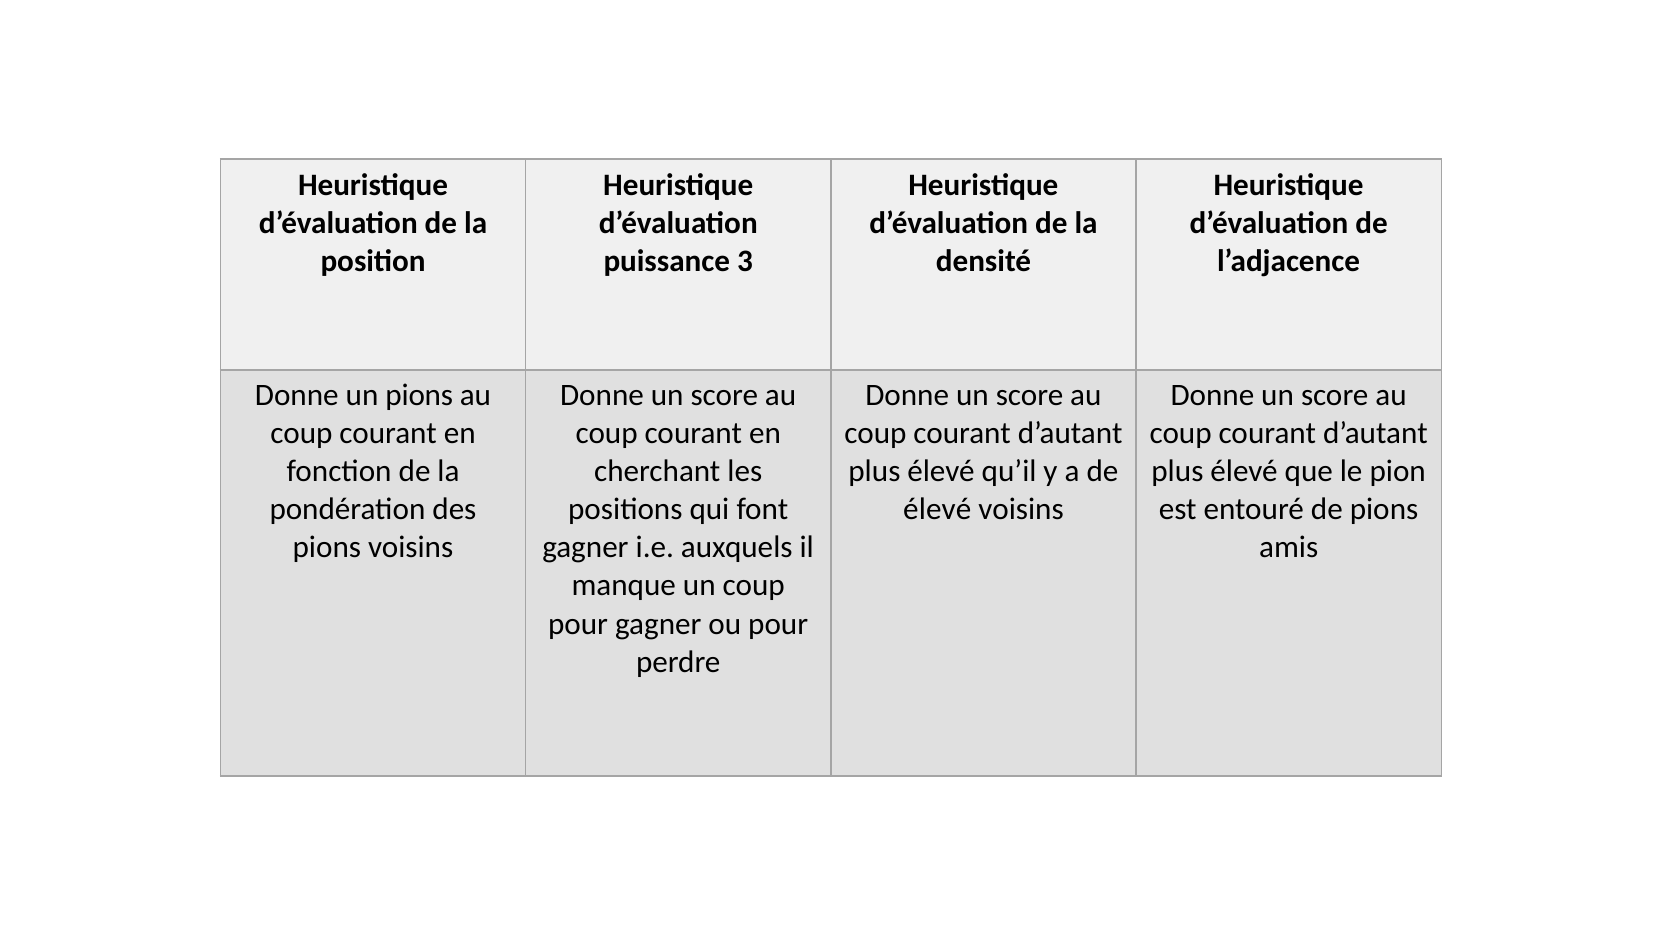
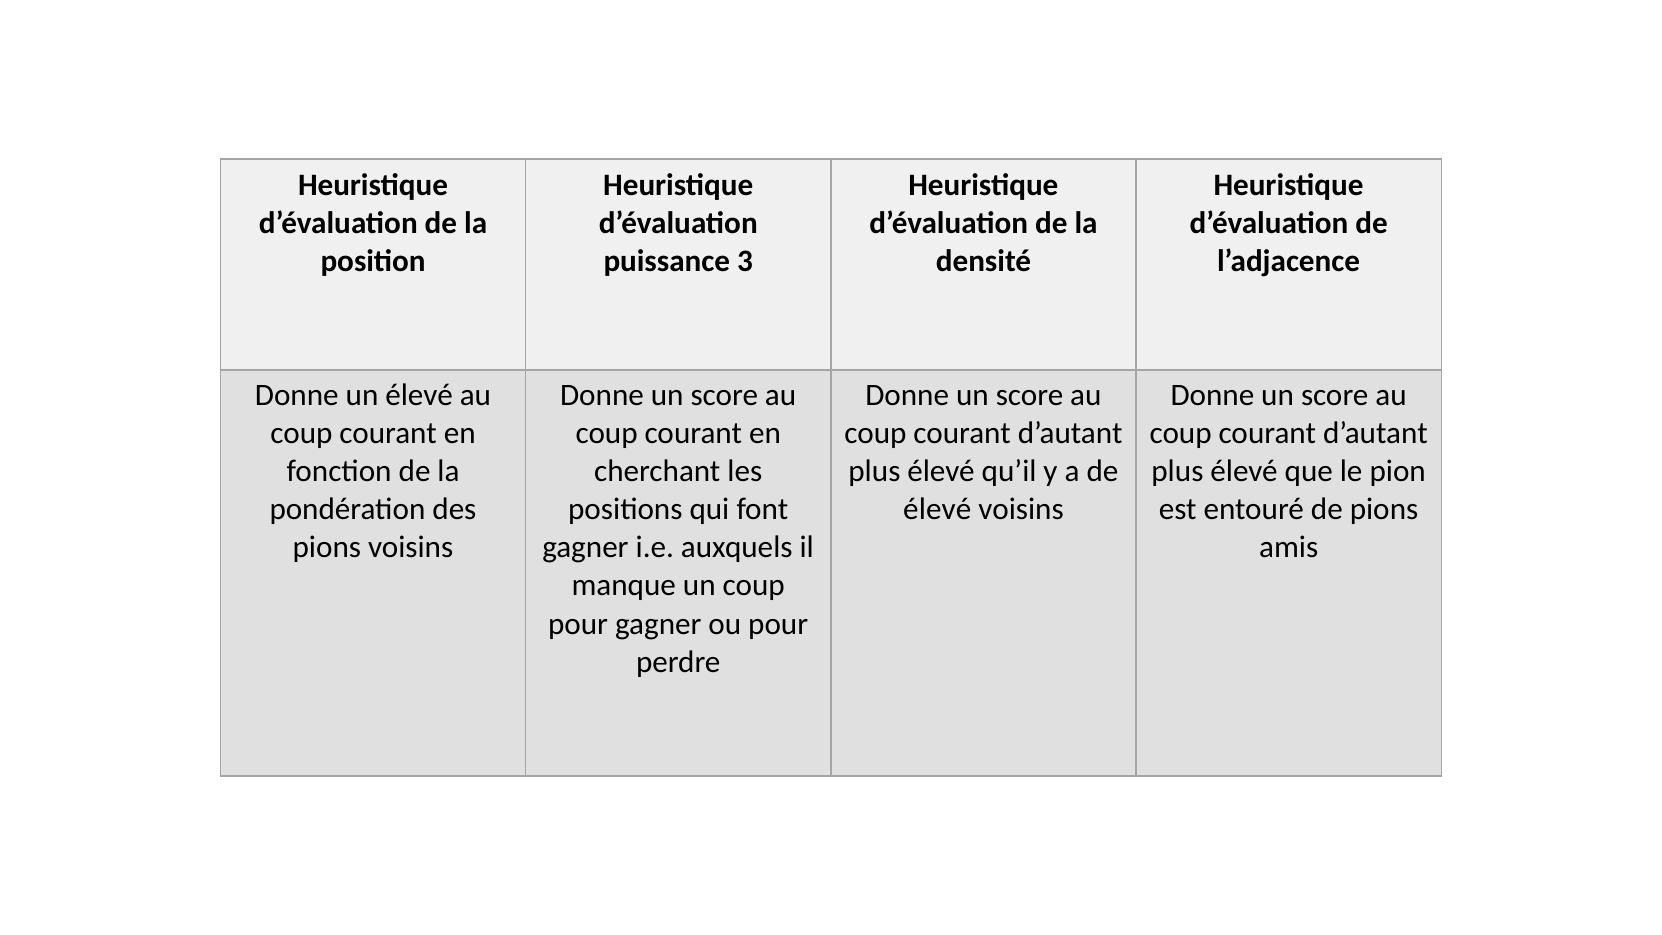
un pions: pions -> élevé
